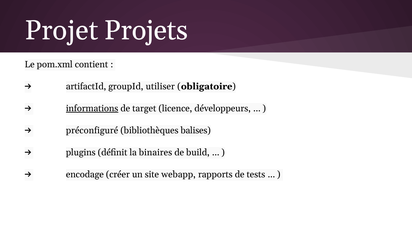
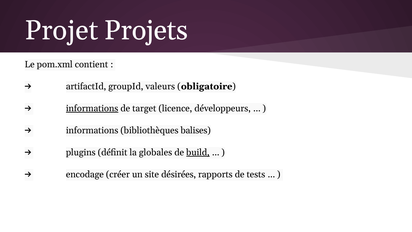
utiliser: utiliser -> valeurs
préconfiguré at (92, 130): préconfiguré -> informations
binaires: binaires -> globales
build underline: none -> present
webapp: webapp -> désirées
